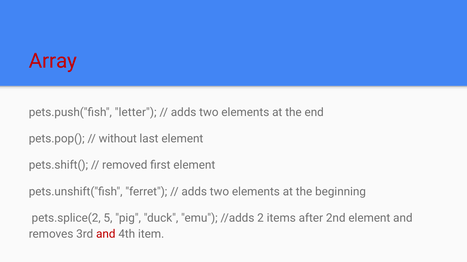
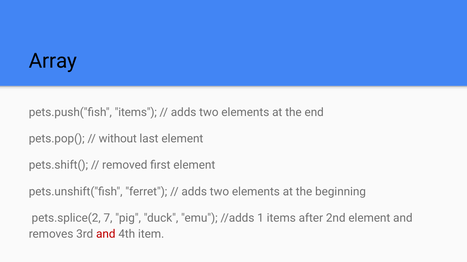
Array colour: red -> black
pets.push("fish letter: letter -> items
5: 5 -> 7
2: 2 -> 1
